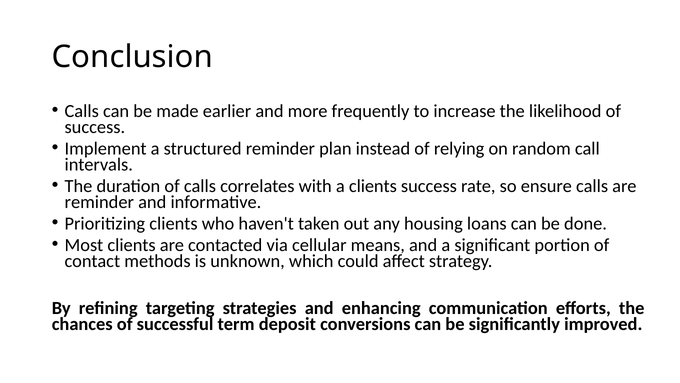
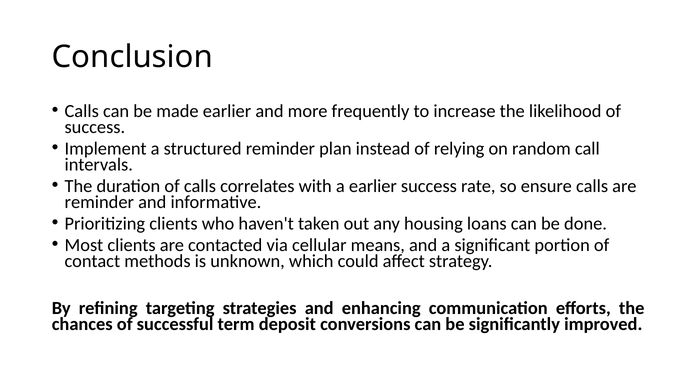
a clients: clients -> earlier
